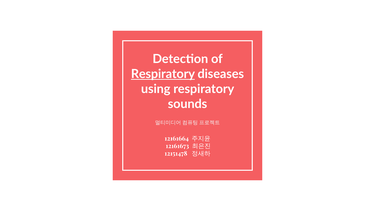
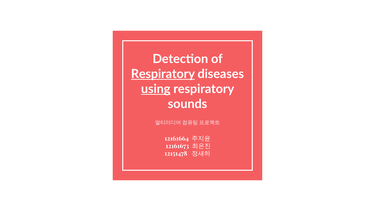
using underline: none -> present
